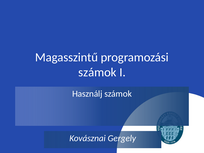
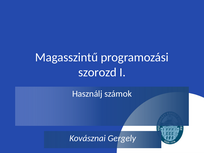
számok at (97, 72): számok -> szorozd
